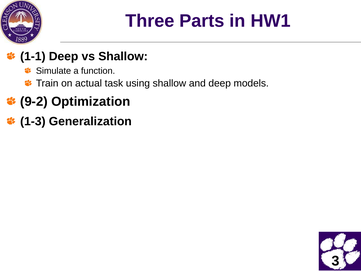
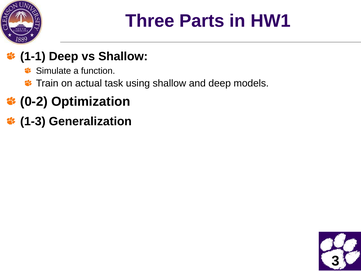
9-2: 9-2 -> 0-2
